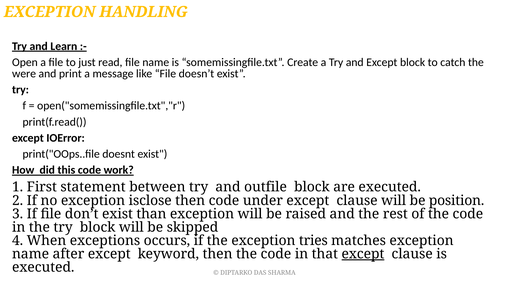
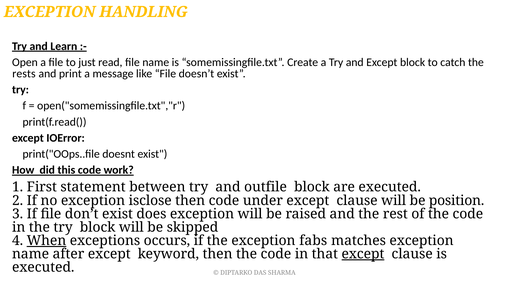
were: were -> rests
than: than -> does
When underline: none -> present
tries: tries -> fabs
